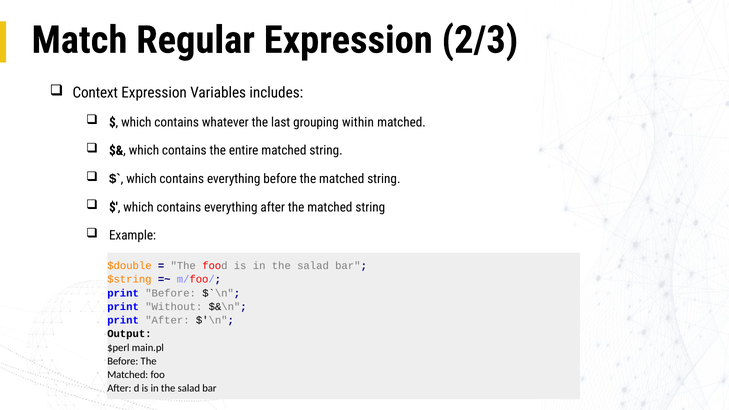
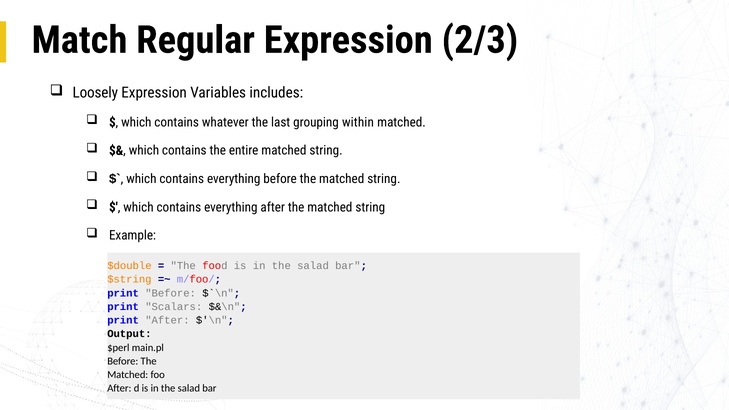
Context: Context -> Loosely
Without: Without -> Scalars
